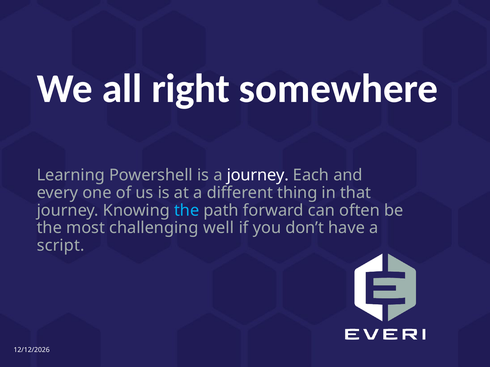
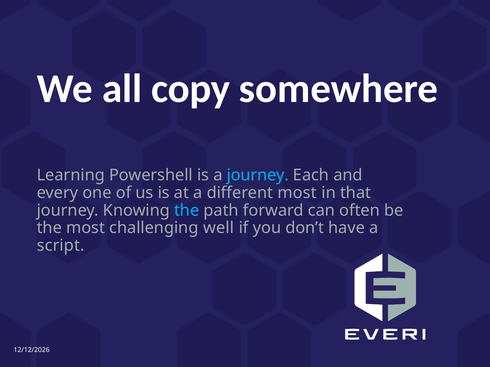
right: right -> copy
journey at (258, 175) colour: white -> light blue
different thing: thing -> most
